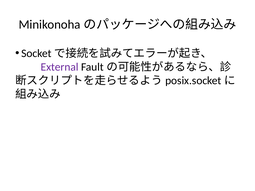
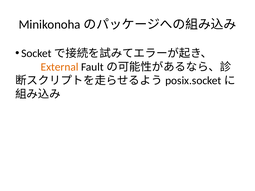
External colour: purple -> orange
